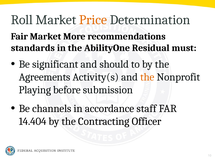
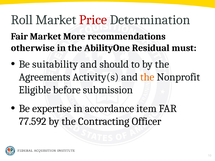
Price colour: orange -> red
standards: standards -> otherwise
significant: significant -> suitability
Playing: Playing -> Eligible
channels: channels -> expertise
staff: staff -> item
14.404: 14.404 -> 77.592
